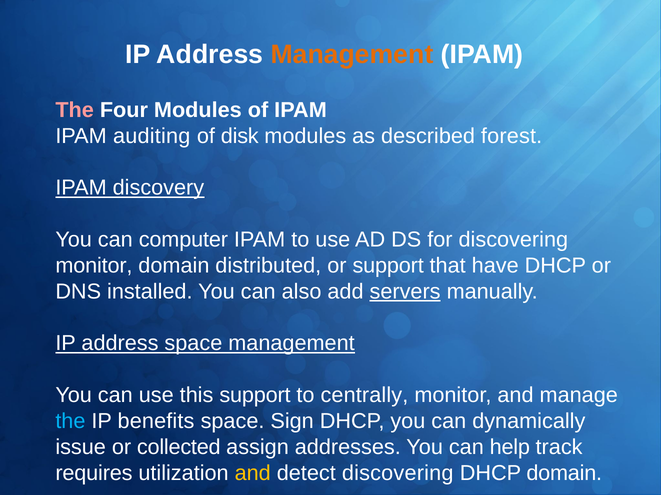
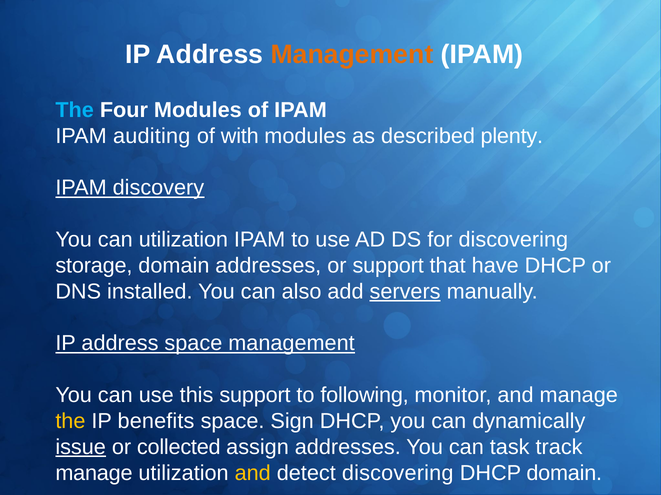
The at (75, 110) colour: pink -> light blue
disk: disk -> with
forest: forest -> plenty
can computer: computer -> utilization
monitor at (94, 266): monitor -> storage
domain distributed: distributed -> addresses
centrally: centrally -> following
the at (70, 422) colour: light blue -> yellow
issue underline: none -> present
help: help -> task
requires at (94, 474): requires -> manage
